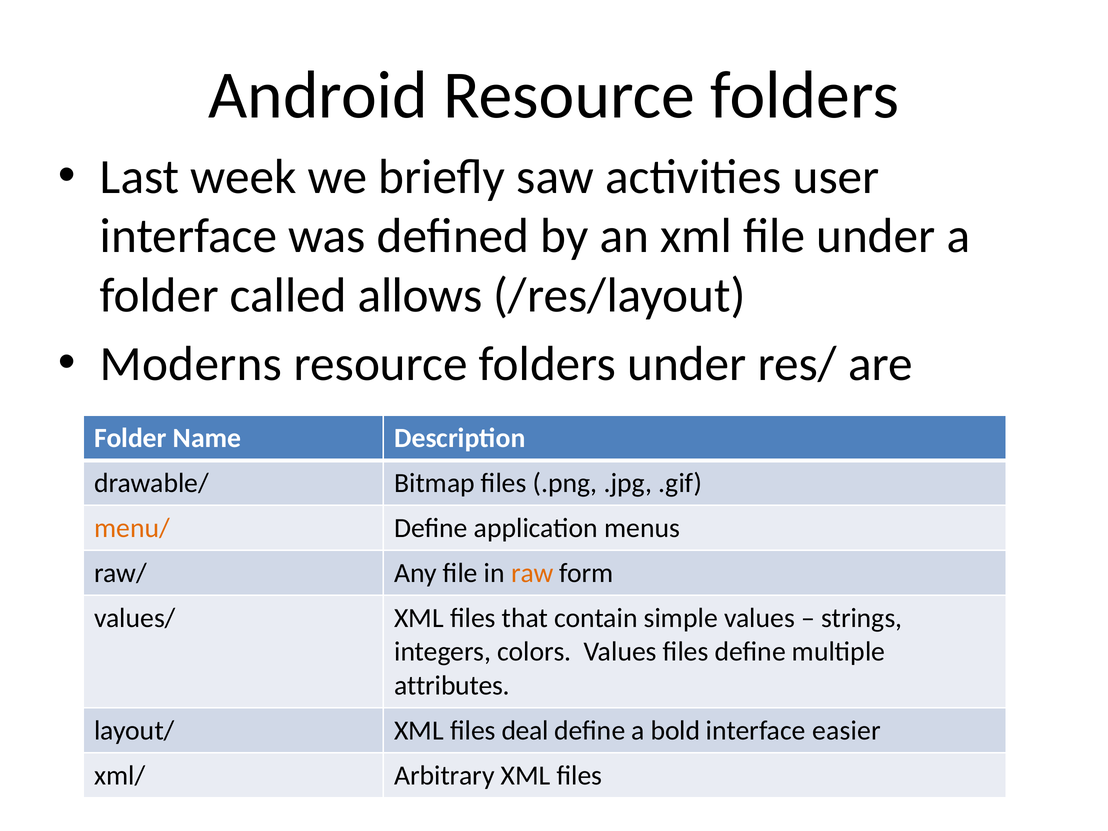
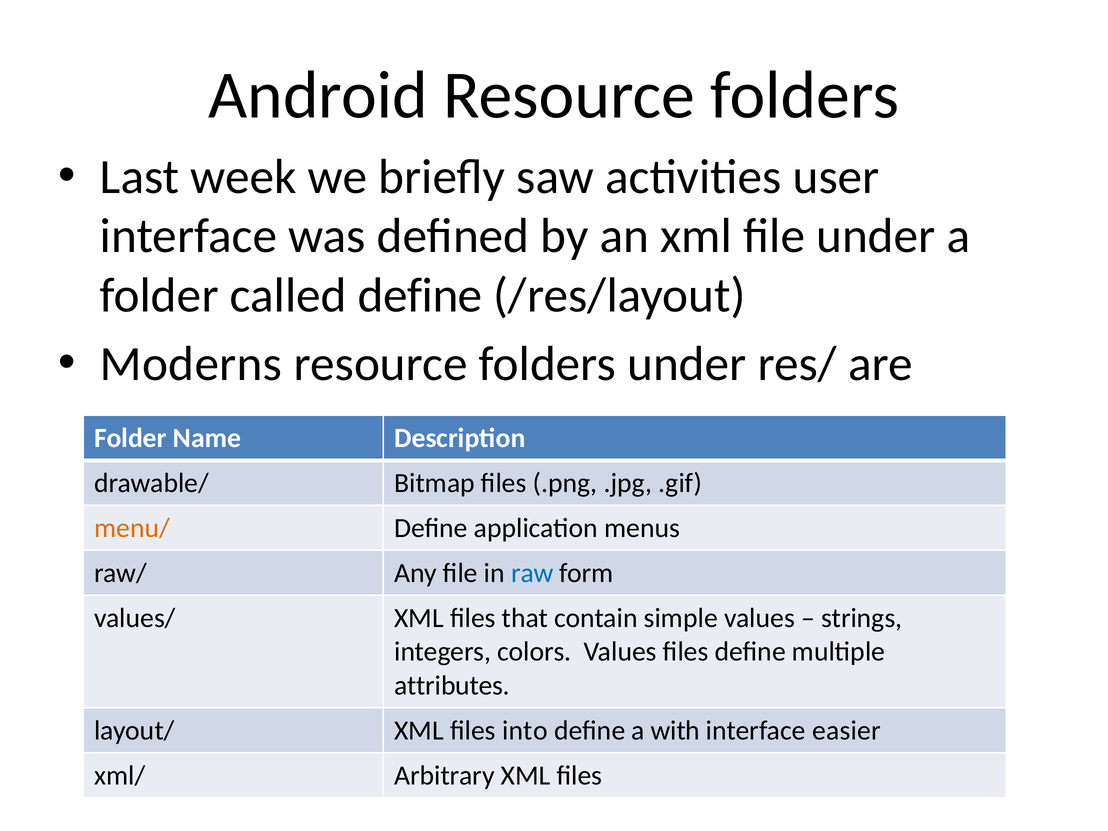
called allows: allows -> define
raw colour: orange -> blue
deal: deal -> into
bold: bold -> with
